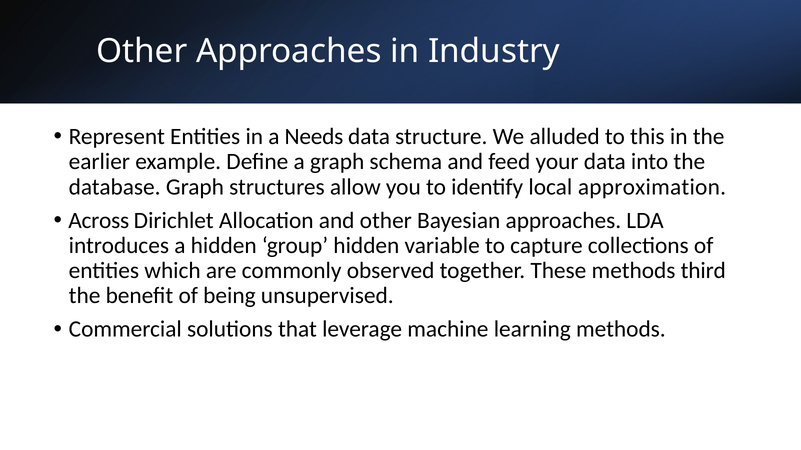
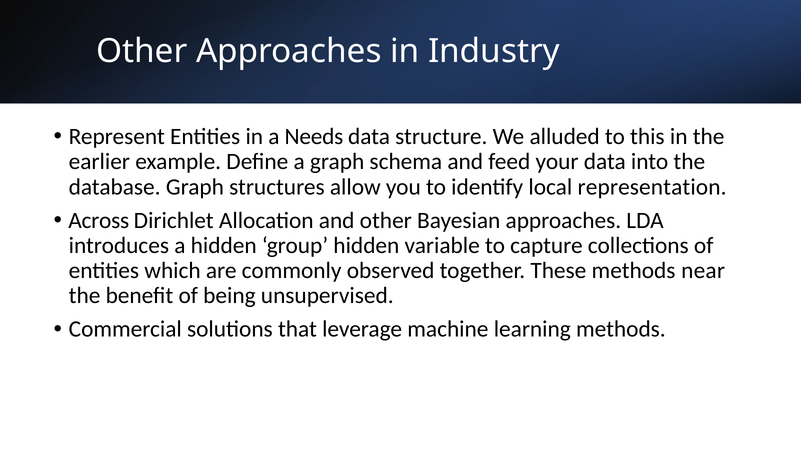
approximation: approximation -> representation
third: third -> near
